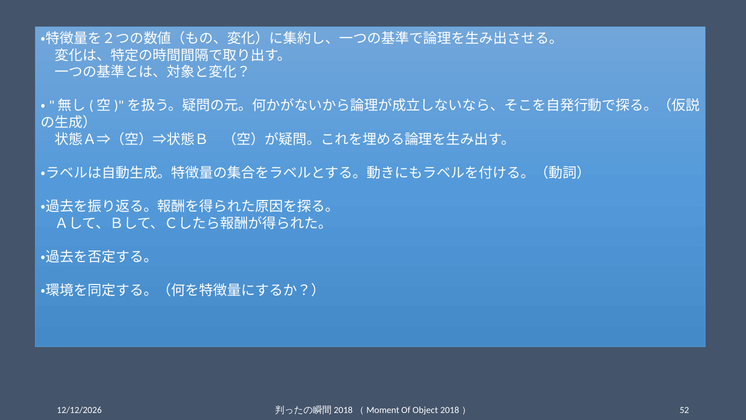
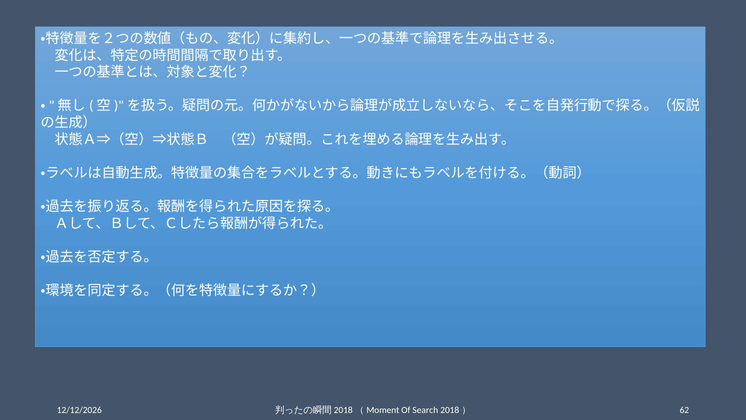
Object: Object -> Search
52: 52 -> 62
